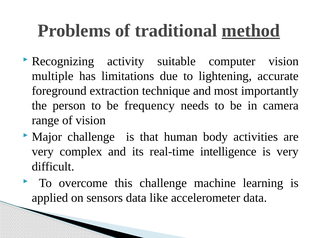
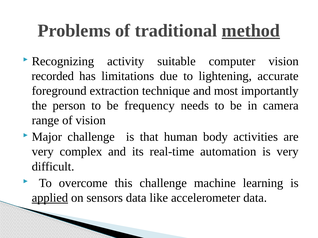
multiple: multiple -> recorded
intelligence: intelligence -> automation
applied underline: none -> present
